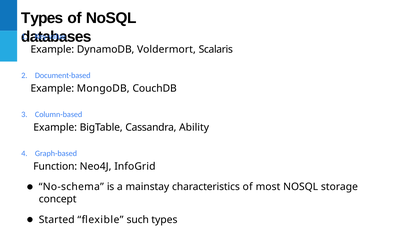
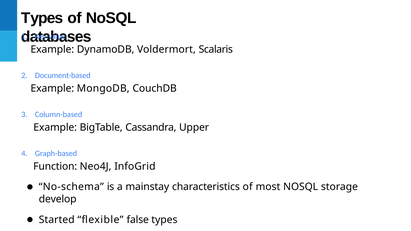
Ability: Ability -> Upper
concept: concept -> develop
such: such -> false
